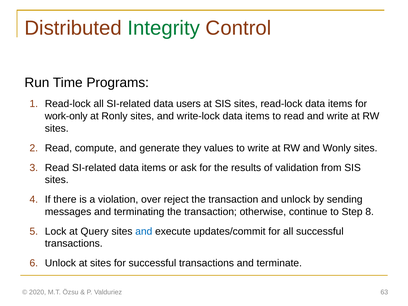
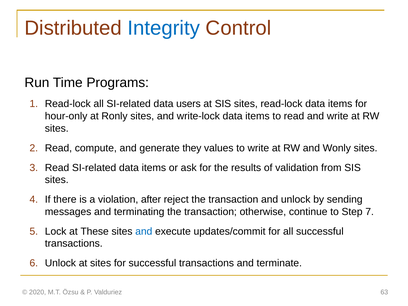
Integrity colour: green -> blue
work-only: work-only -> hour-only
over: over -> after
8: 8 -> 7
Query: Query -> These
